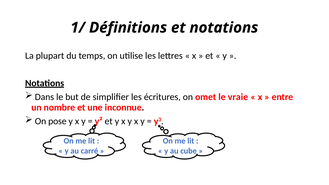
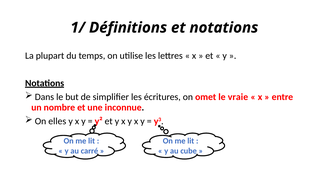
pose: pose -> elles
